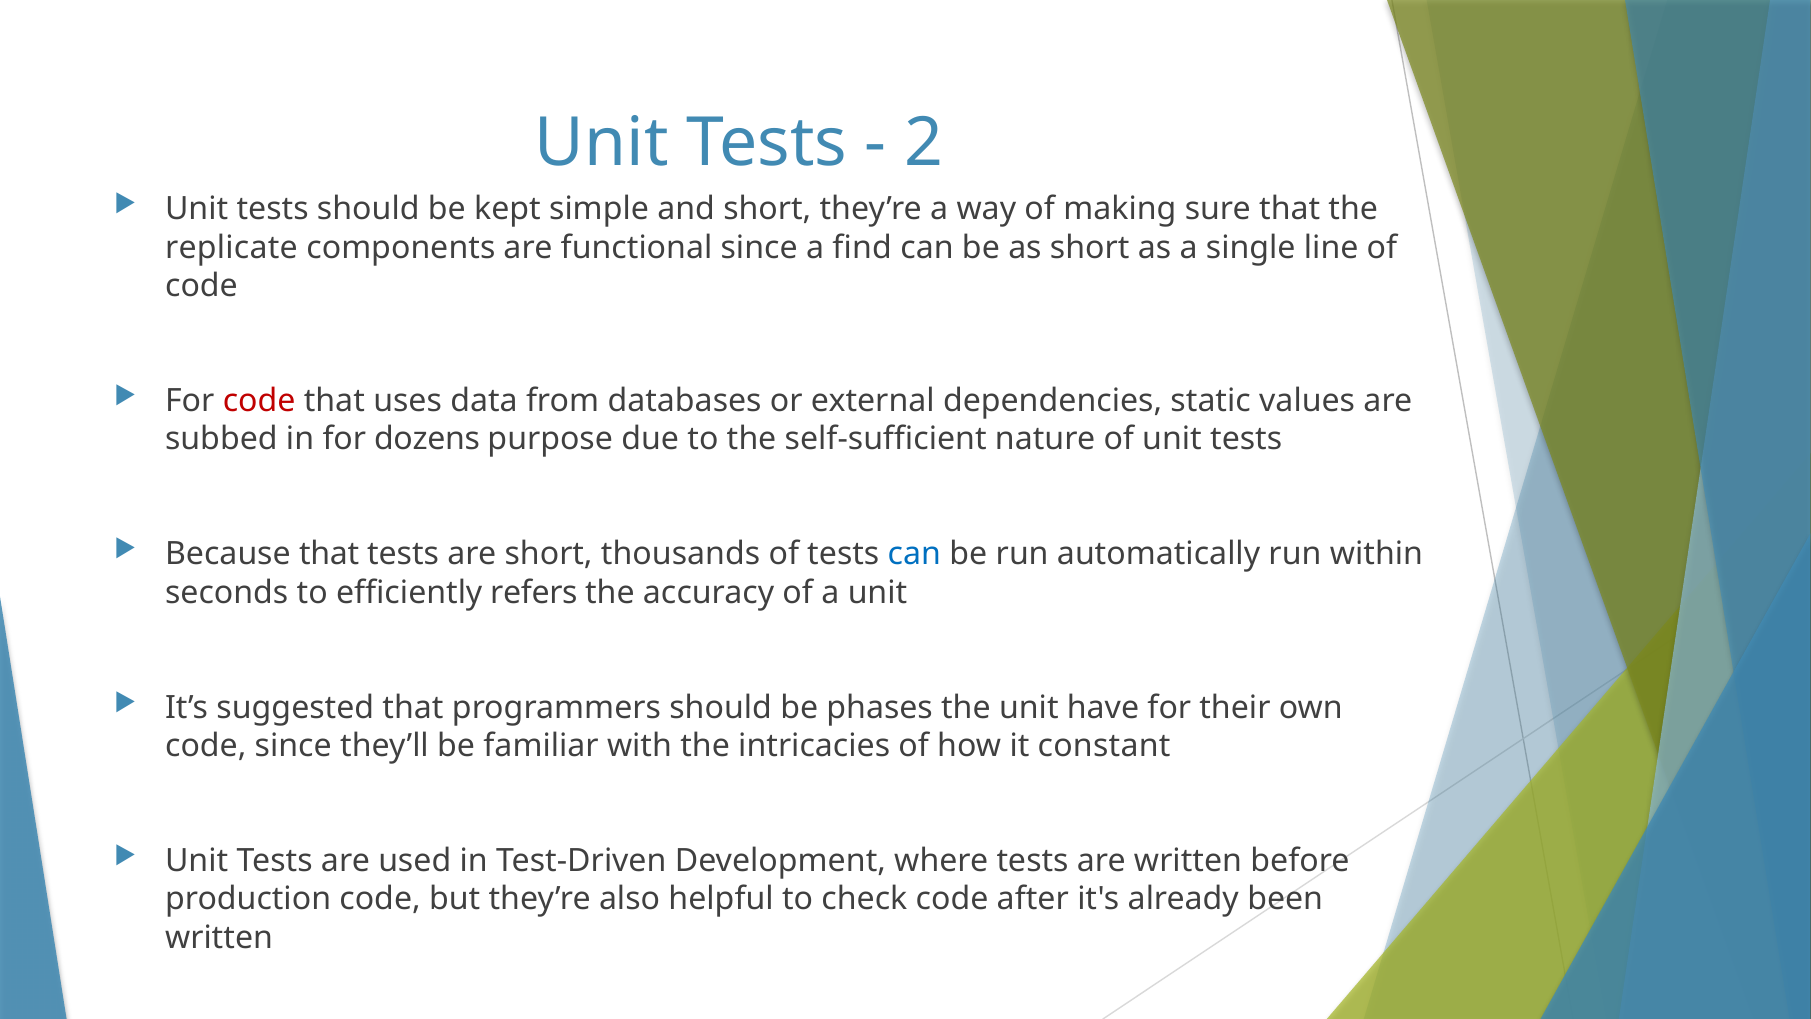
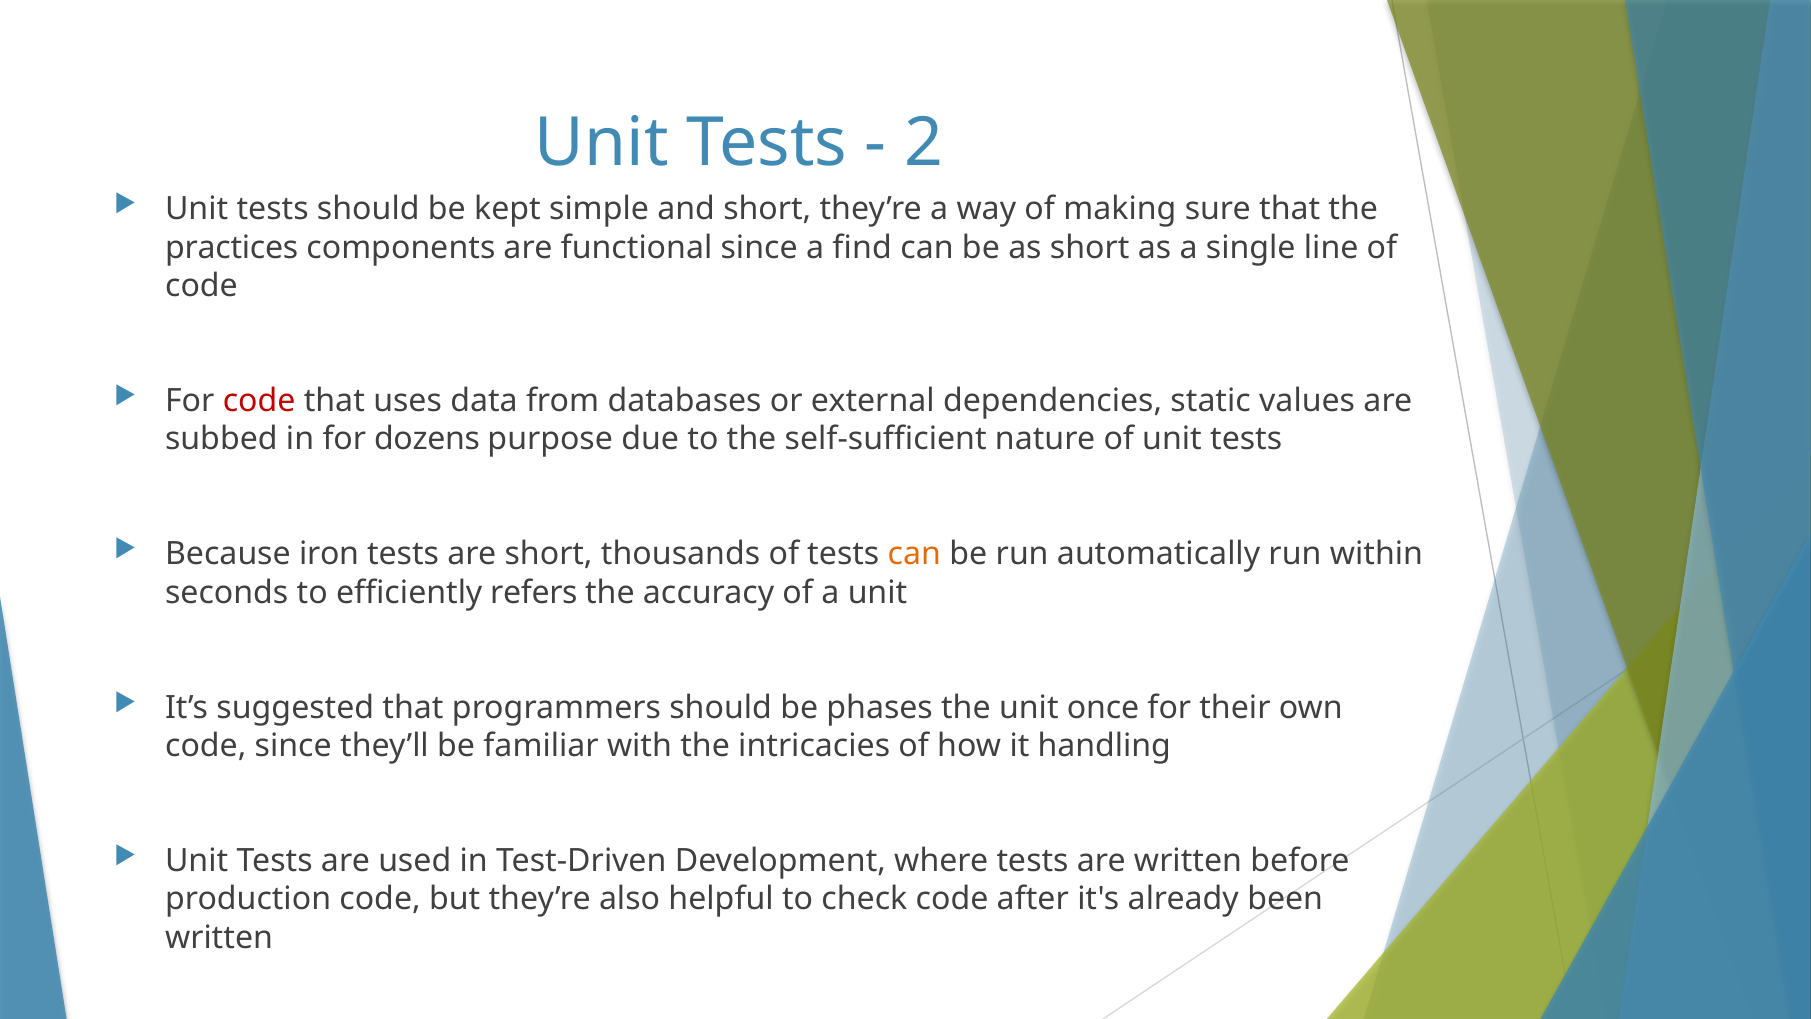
replicate: replicate -> practices
Because that: that -> iron
can at (914, 554) colour: blue -> orange
have: have -> once
constant: constant -> handling
